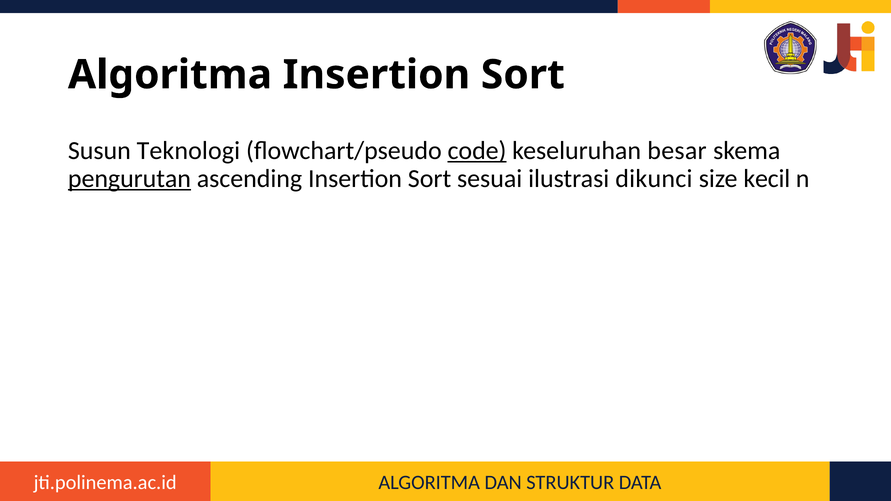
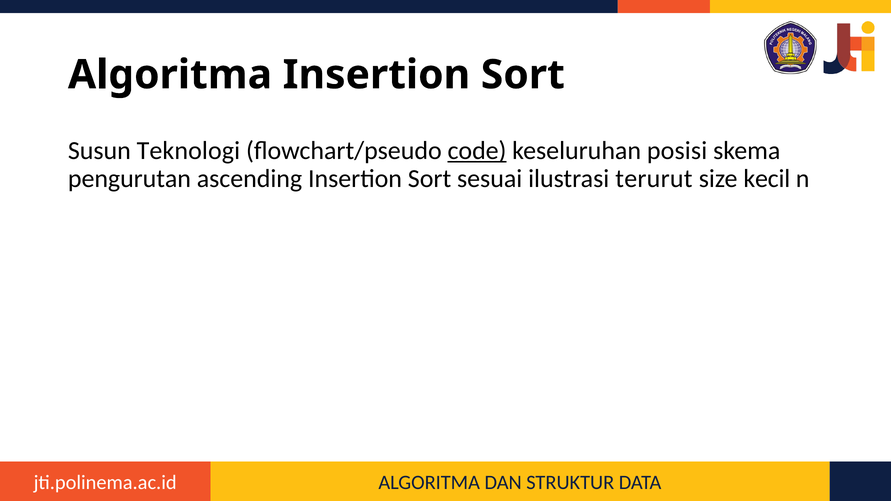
besar: besar -> posisi
pengurutan underline: present -> none
dikunci: dikunci -> terurut
